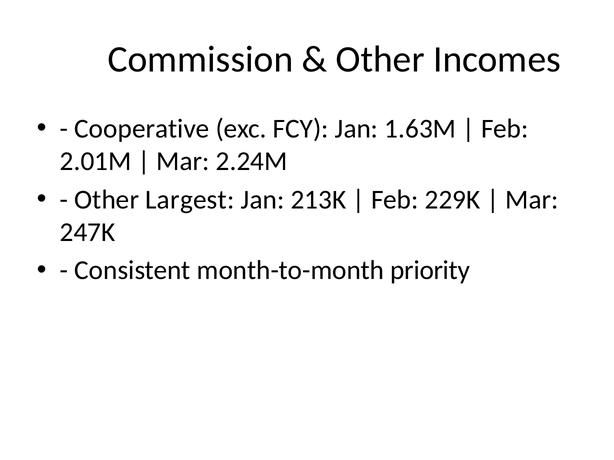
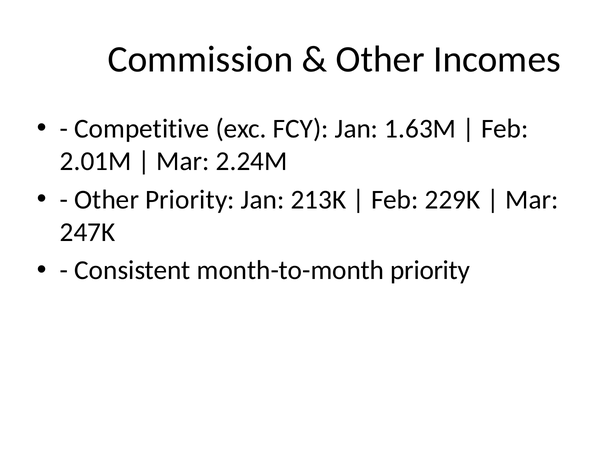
Cooperative: Cooperative -> Competitive
Other Largest: Largest -> Priority
